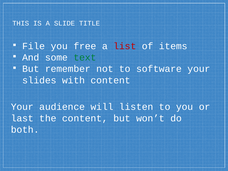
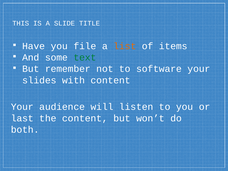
File: File -> Have
free: free -> file
list colour: red -> orange
